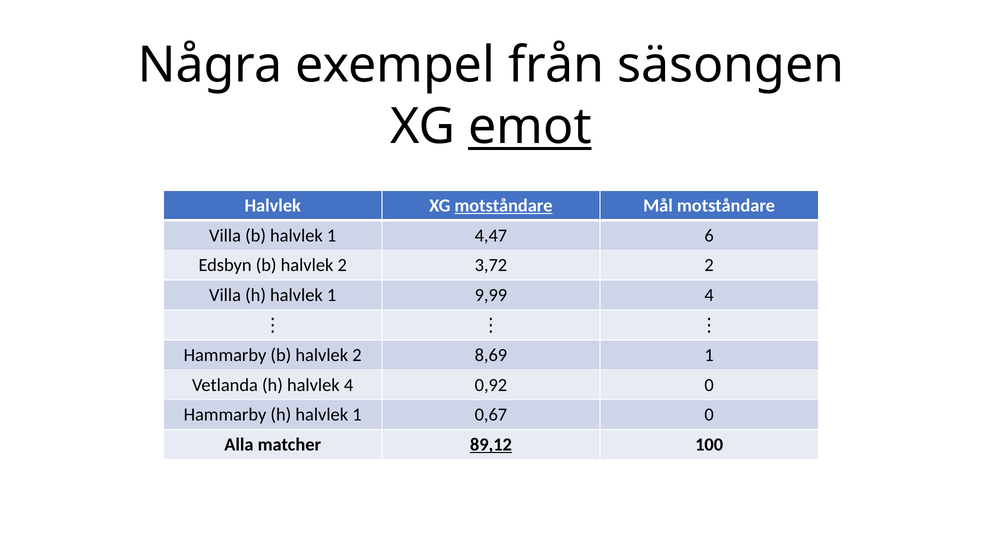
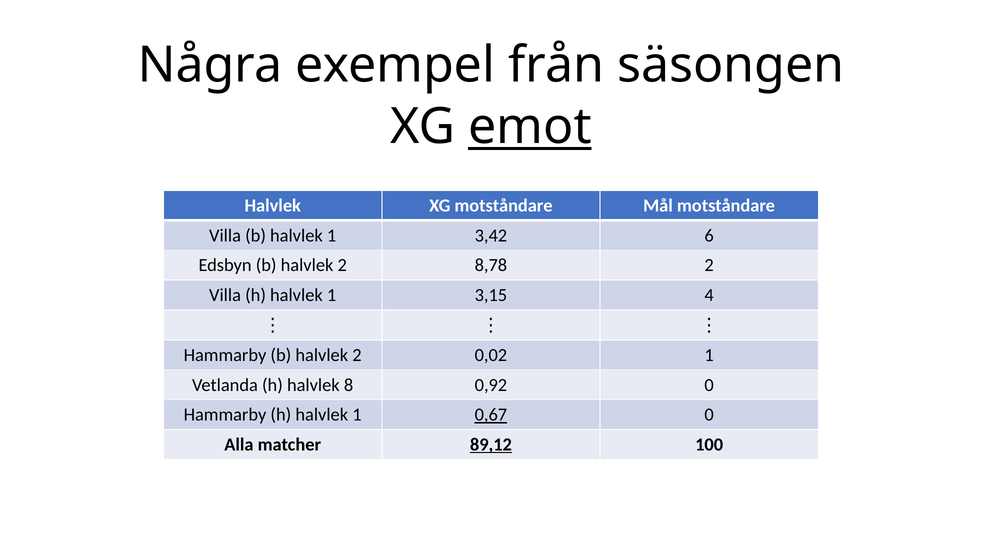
motståndare at (504, 205) underline: present -> none
4,47: 4,47 -> 3,42
3,72: 3,72 -> 8,78
9,99: 9,99 -> 3,15
8,69: 8,69 -> 0,02
halvlek 4: 4 -> 8
0,67 underline: none -> present
